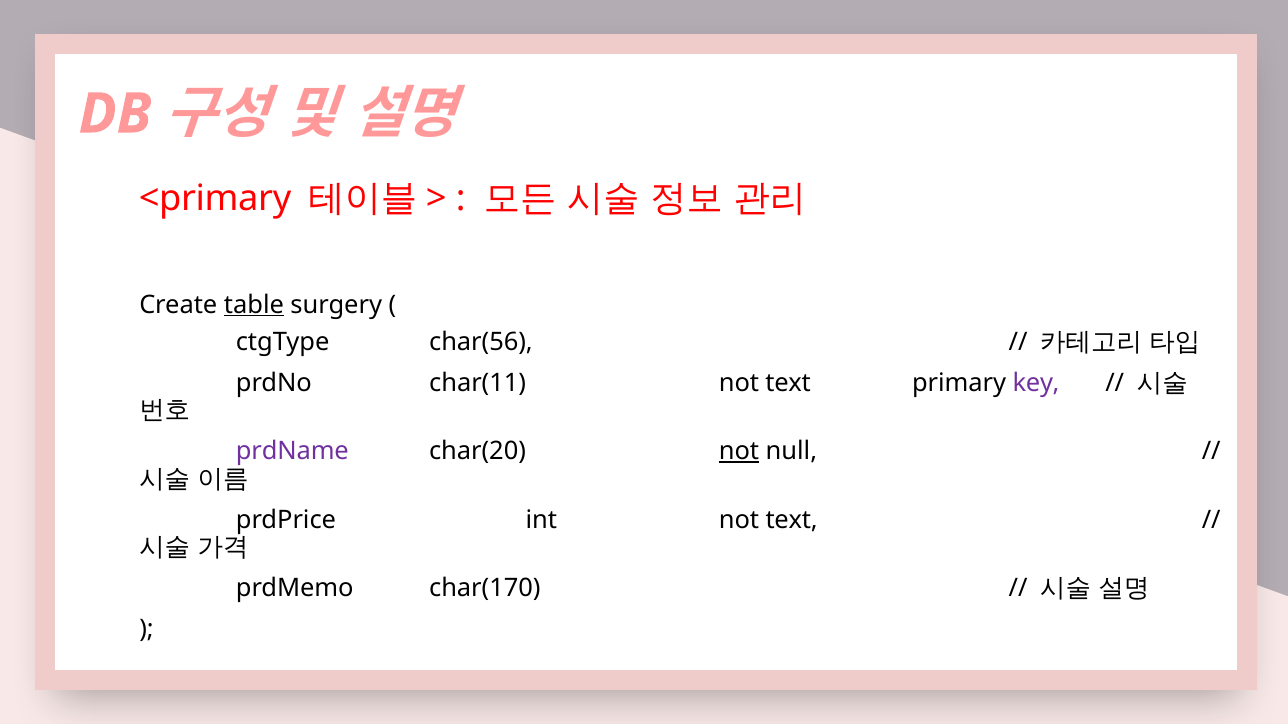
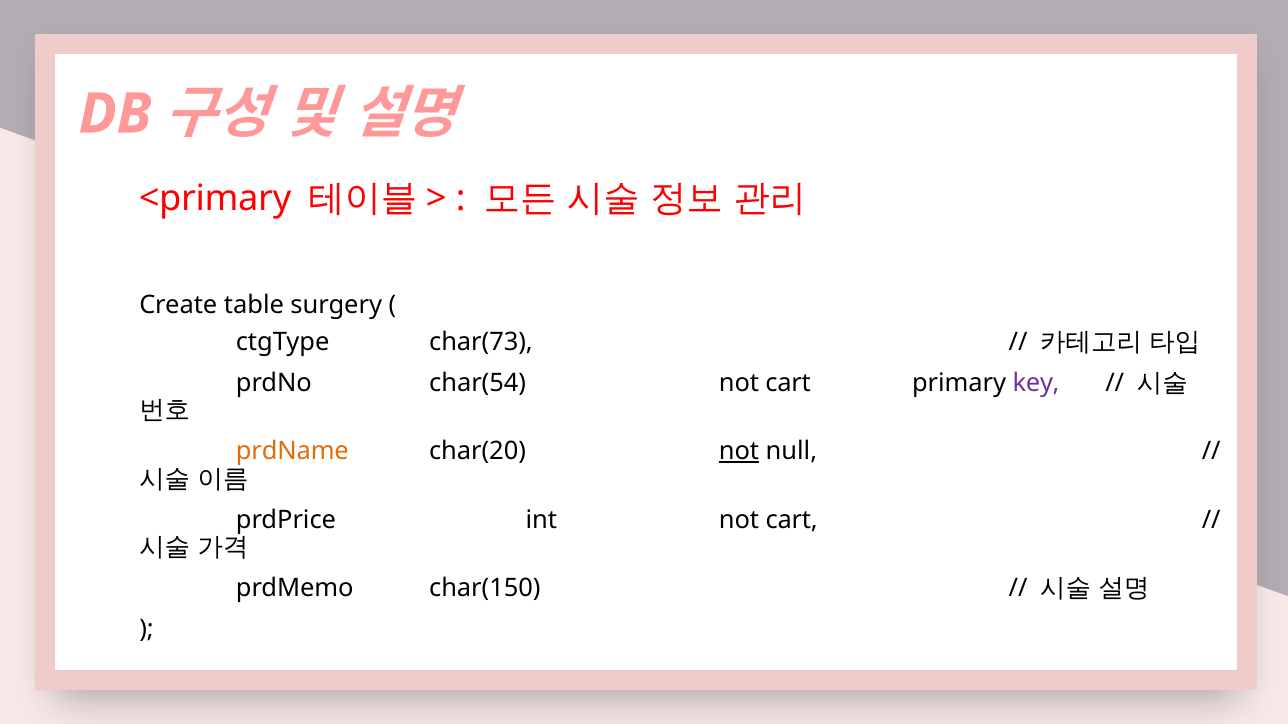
table underline: present -> none
char(56: char(56 -> char(73
char(11: char(11 -> char(54
text at (788, 383): text -> cart
prdName colour: purple -> orange
int not text: text -> cart
char(170: char(170 -> char(150
